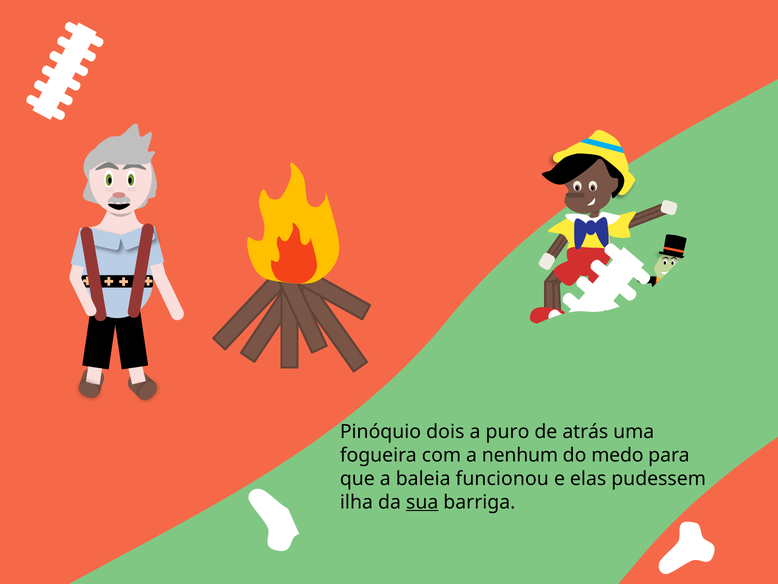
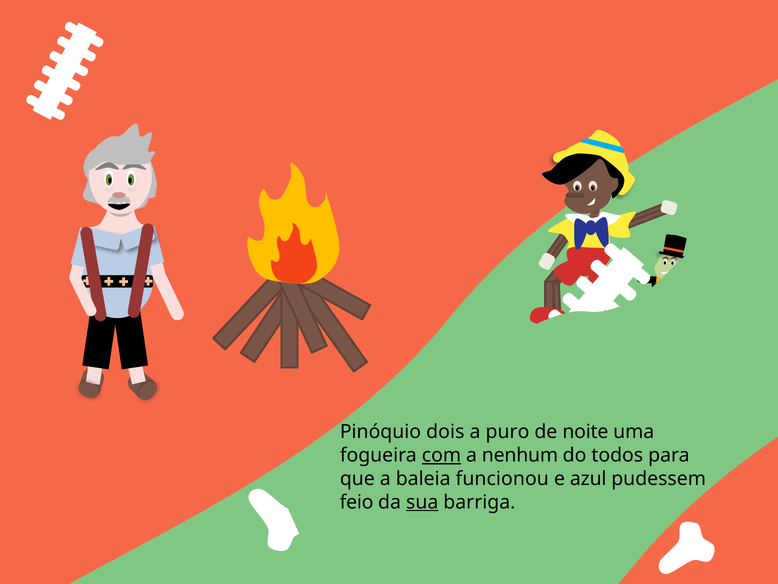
atrás: atrás -> noite
com underline: none -> present
medo: medo -> todos
elas: elas -> azul
ilha: ilha -> feio
